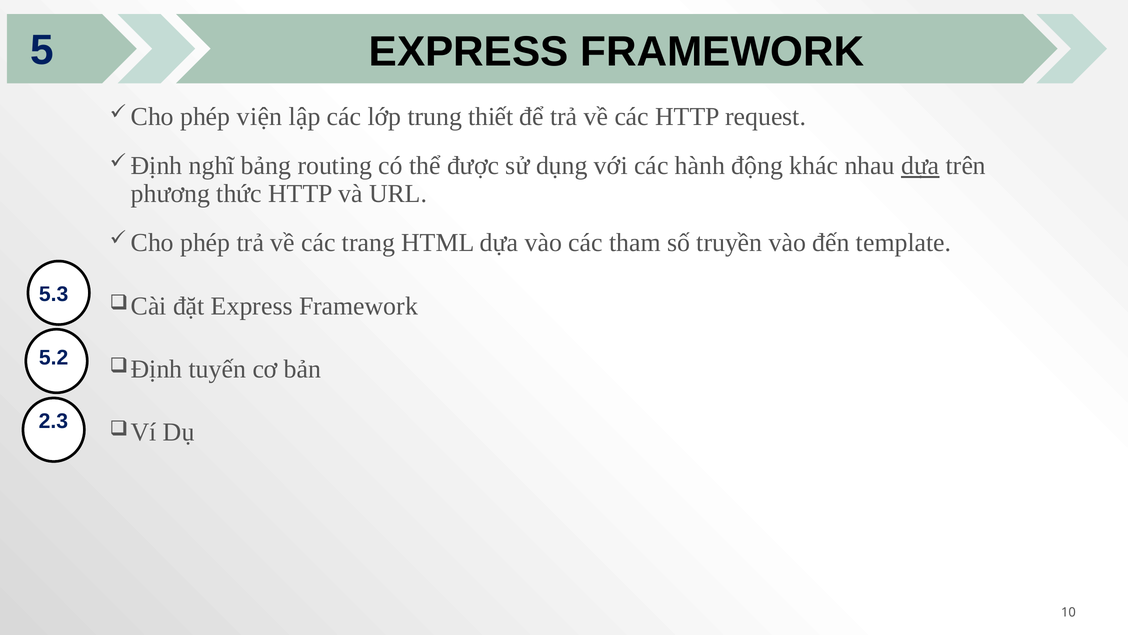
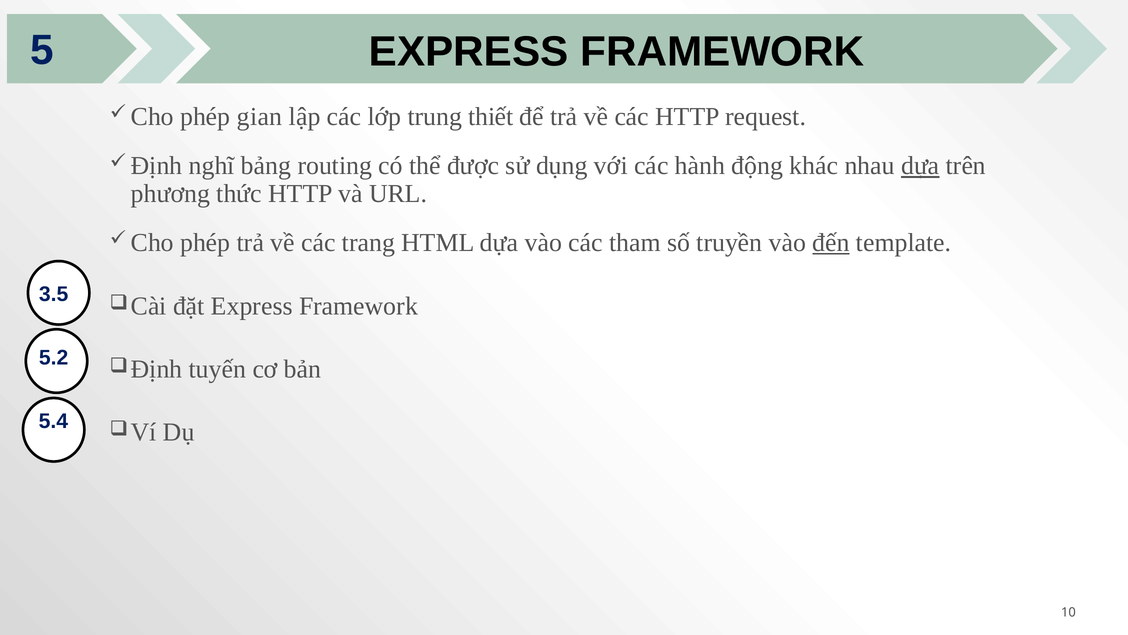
viện: viện -> gian
đến underline: none -> present
5.3: 5.3 -> 3.5
2.3: 2.3 -> 5.4
